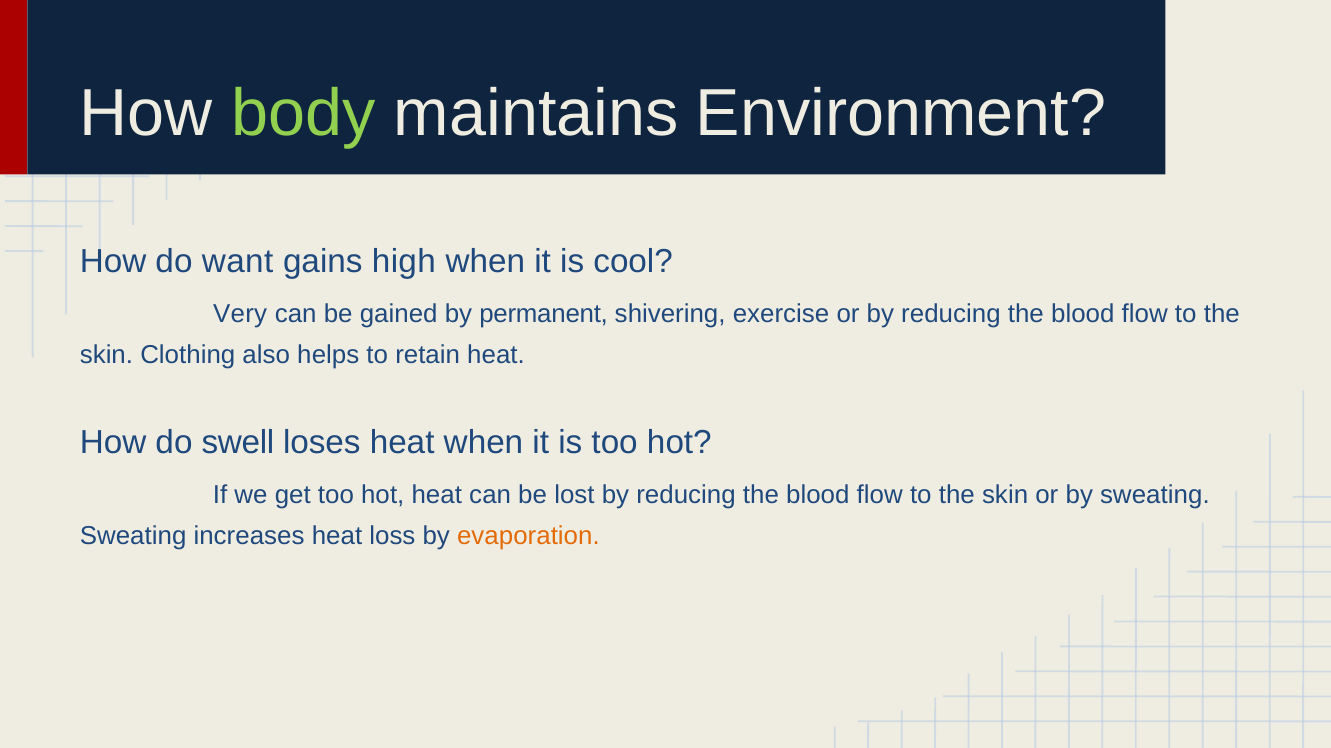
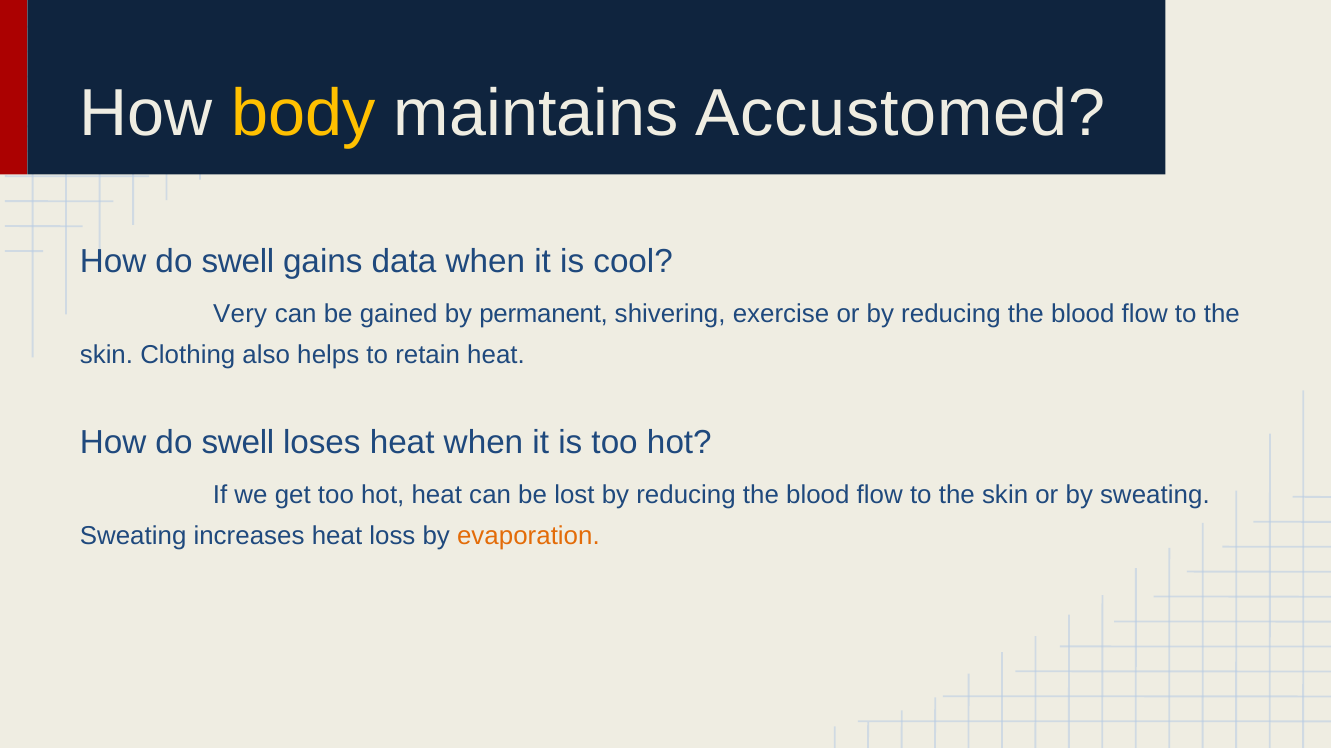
body colour: light green -> yellow
Environment: Environment -> Accustomed
want at (238, 262): want -> swell
high: high -> data
